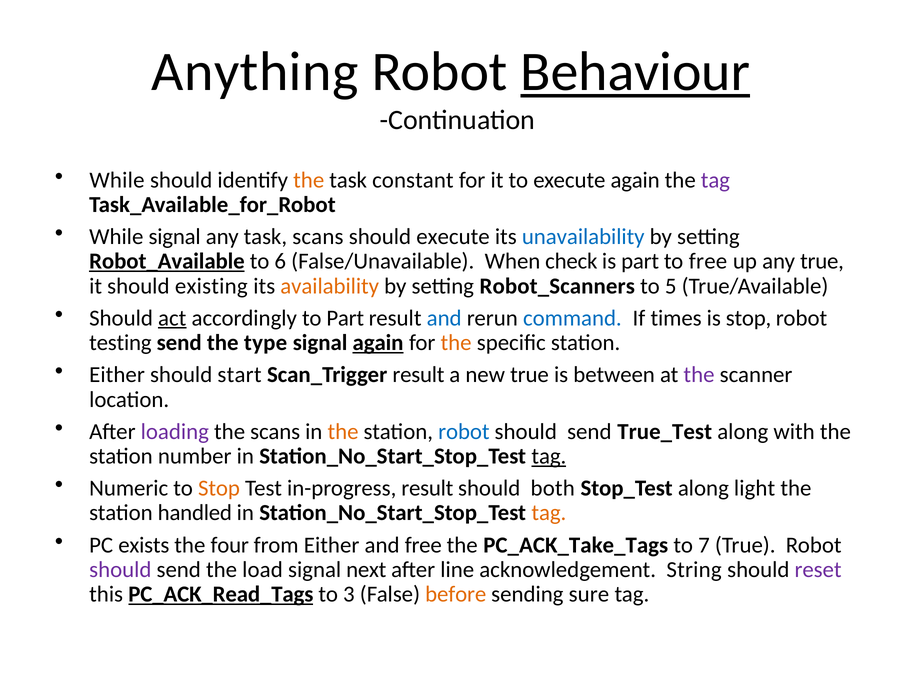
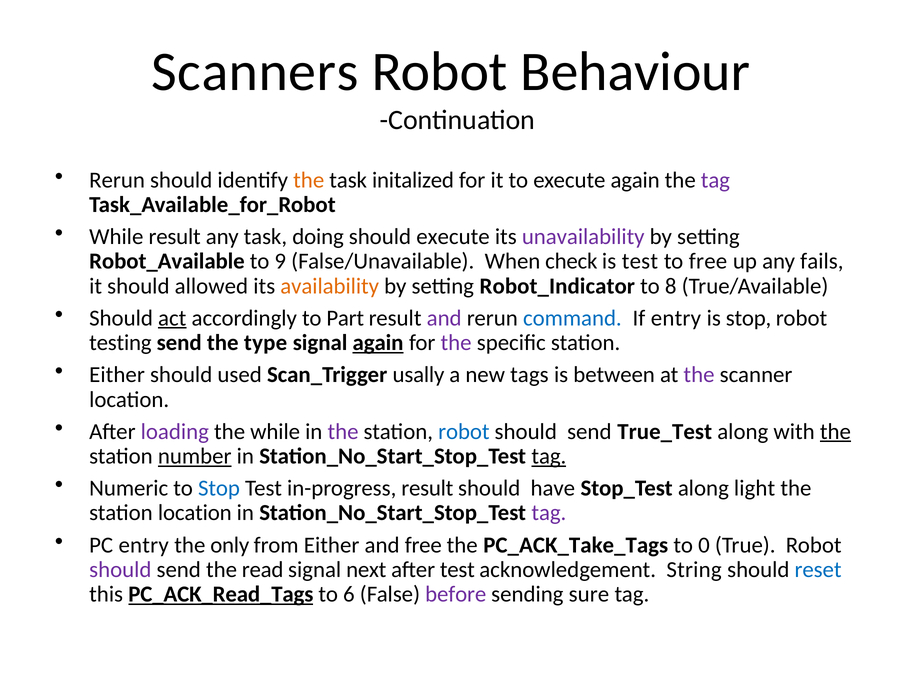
Anything: Anything -> Scanners
Behaviour underline: present -> none
While at (117, 180): While -> Rerun
constant: constant -> initalized
While signal: signal -> result
task scans: scans -> doing
unavailability colour: blue -> purple
Robot_Available underline: present -> none
6: 6 -> 9
is part: part -> test
any true: true -> fails
existing: existing -> allowed
Robot_Scanners: Robot_Scanners -> Robot_Indicator
5: 5 -> 8
and at (444, 318) colour: blue -> purple
If times: times -> entry
the at (456, 343) colour: orange -> purple
start: start -> used
Scan_Trigger result: result -> usally
new true: true -> tags
the scans: scans -> while
the at (343, 432) colour: orange -> purple
the at (835, 432) underline: none -> present
number underline: none -> present
Stop at (219, 488) colour: orange -> blue
both: both -> have
station handled: handled -> location
tag at (549, 513) colour: orange -> purple
PC exists: exists -> entry
four: four -> only
7: 7 -> 0
load: load -> read
after line: line -> test
reset colour: purple -> blue
3: 3 -> 6
before colour: orange -> purple
